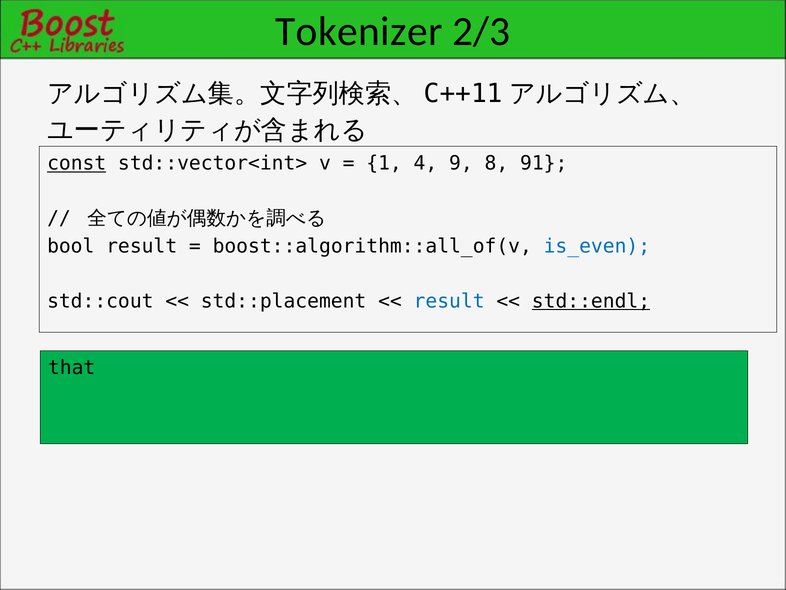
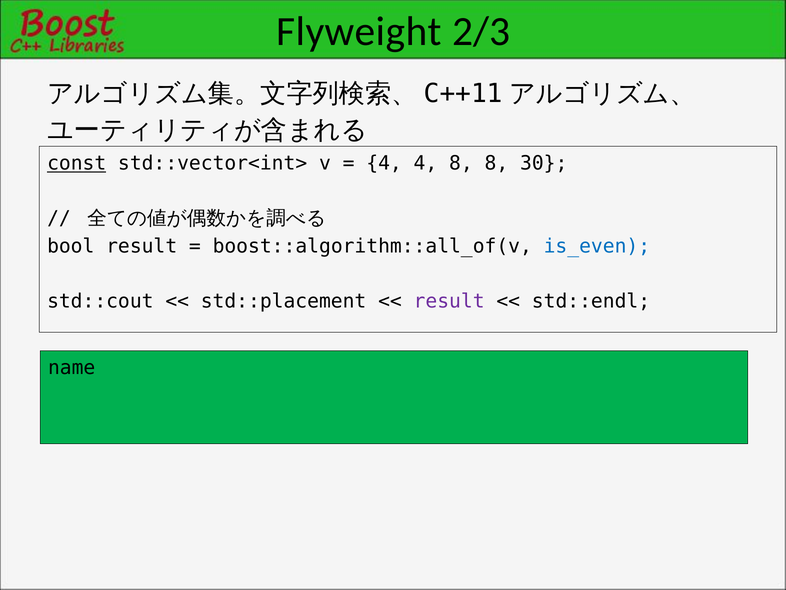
Tokenizer: Tokenizer -> Flyweight
1 at (384, 163): 1 -> 4
4 9: 9 -> 8
91: 91 -> 30
result at (449, 301) colour: blue -> purple
std::endl underline: present -> none
that: that -> name
